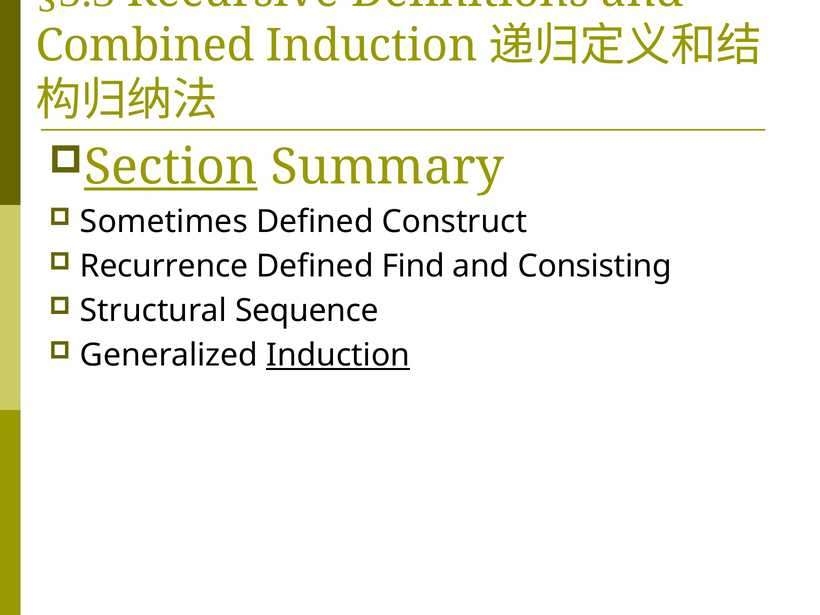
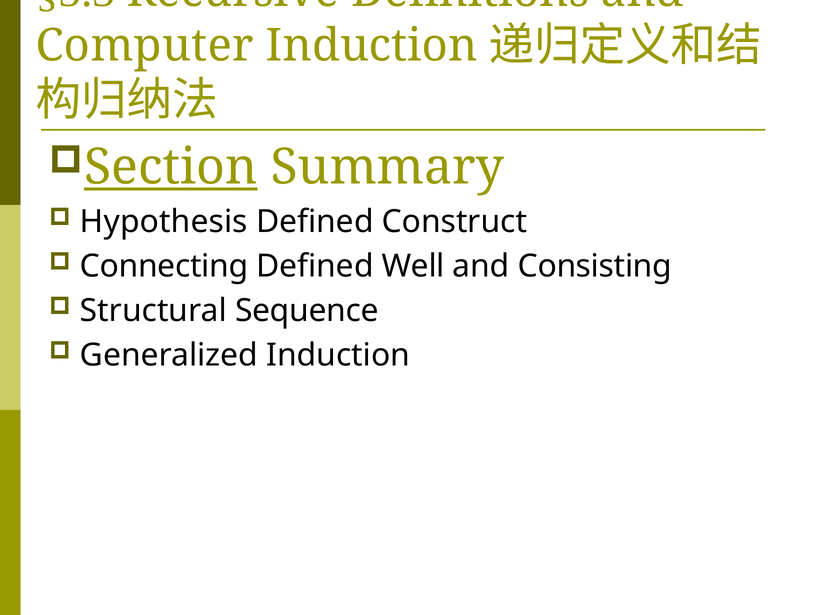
Combined: Combined -> Computer
Sometimes: Sometimes -> Hypothesis
Recurrence: Recurrence -> Connecting
Find: Find -> Well
Induction at (338, 355) underline: present -> none
